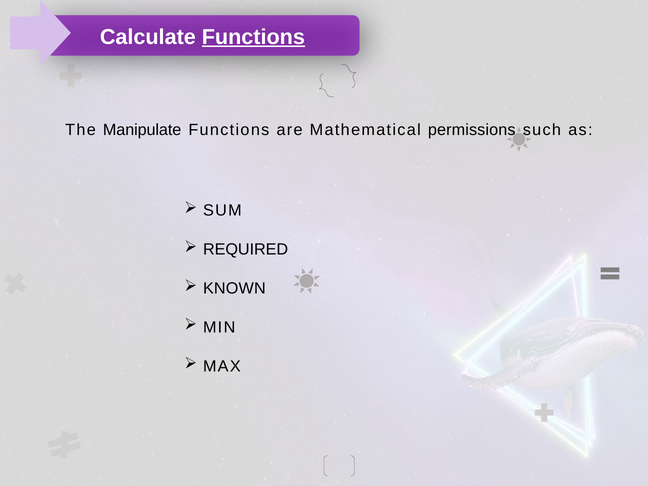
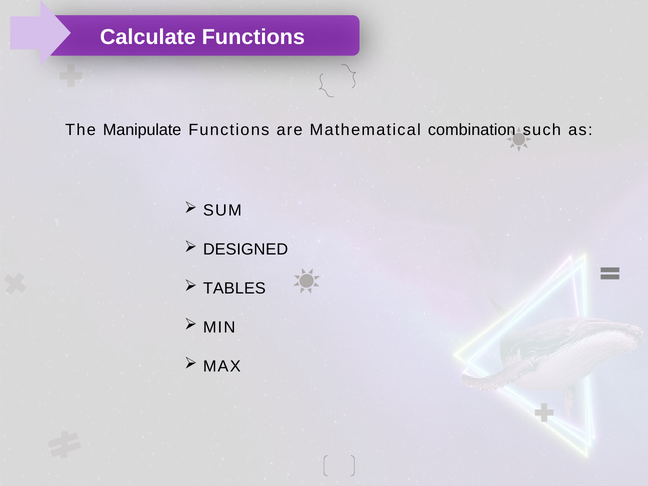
Functions at (253, 37) underline: present -> none
permissions: permissions -> combination
REQUIRED: REQUIRED -> DESIGNED
KNOWN: KNOWN -> TABLES
